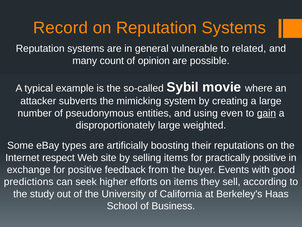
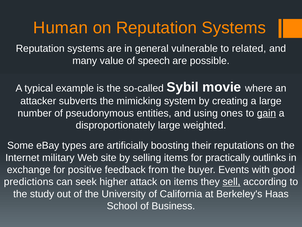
Record: Record -> Human
count: count -> value
opinion: opinion -> speech
even: even -> ones
respect: respect -> military
practically positive: positive -> outlinks
efforts: efforts -> attack
sell underline: none -> present
